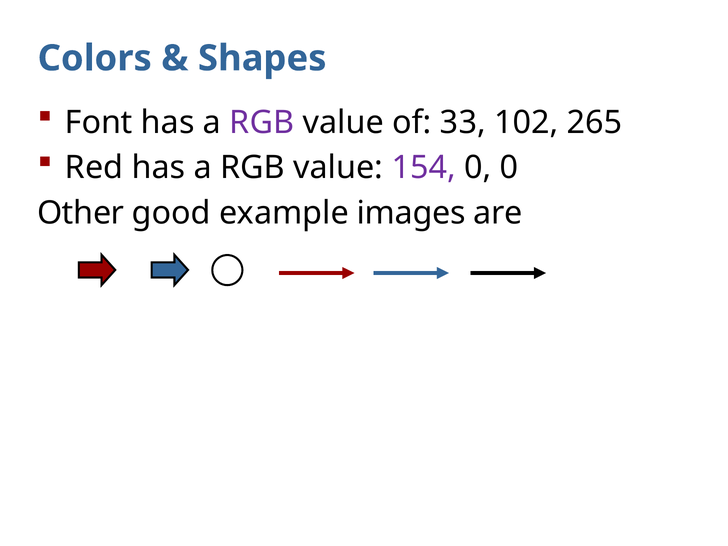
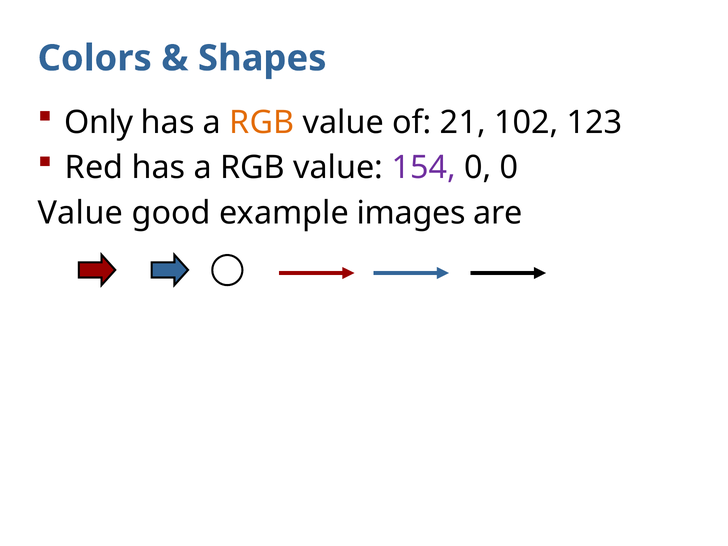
Font: Font -> Only
RGB at (262, 122) colour: purple -> orange
33: 33 -> 21
265: 265 -> 123
Other at (81, 213): Other -> Value
